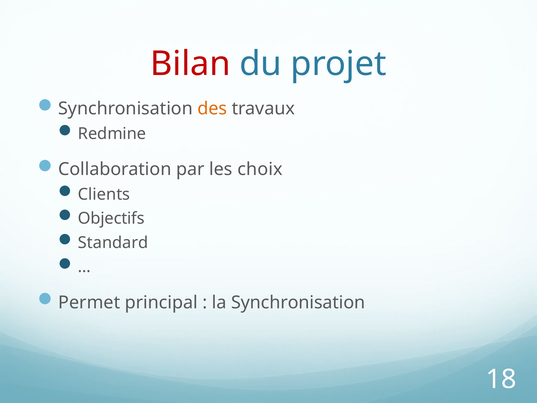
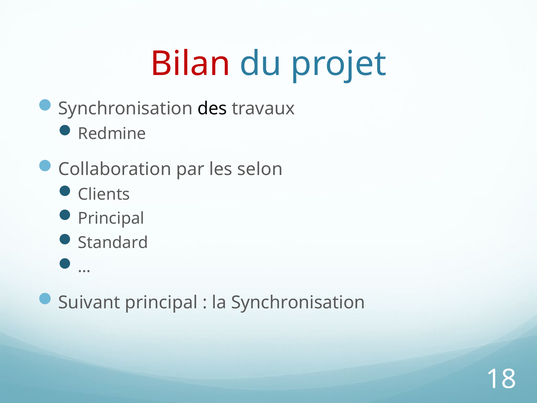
des colour: orange -> black
choix: choix -> selon
Objectifs at (111, 218): Objectifs -> Principal
Permet: Permet -> Suivant
